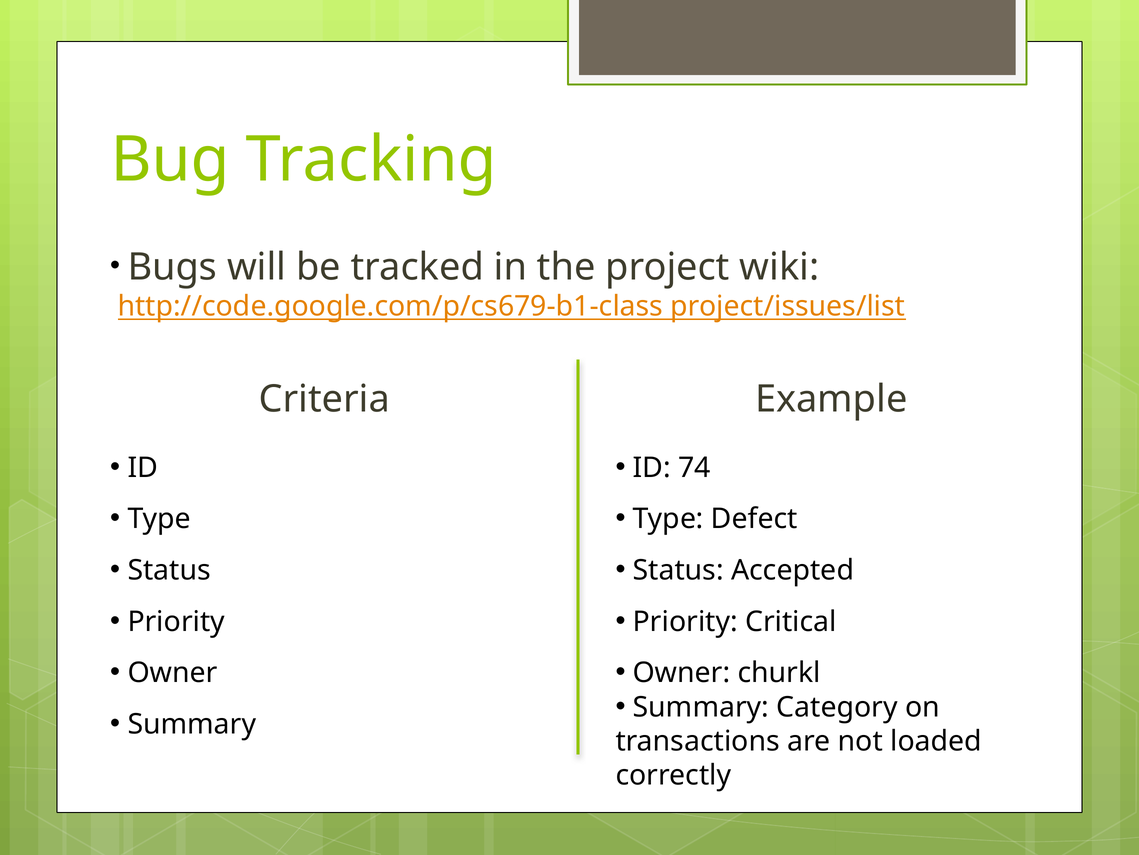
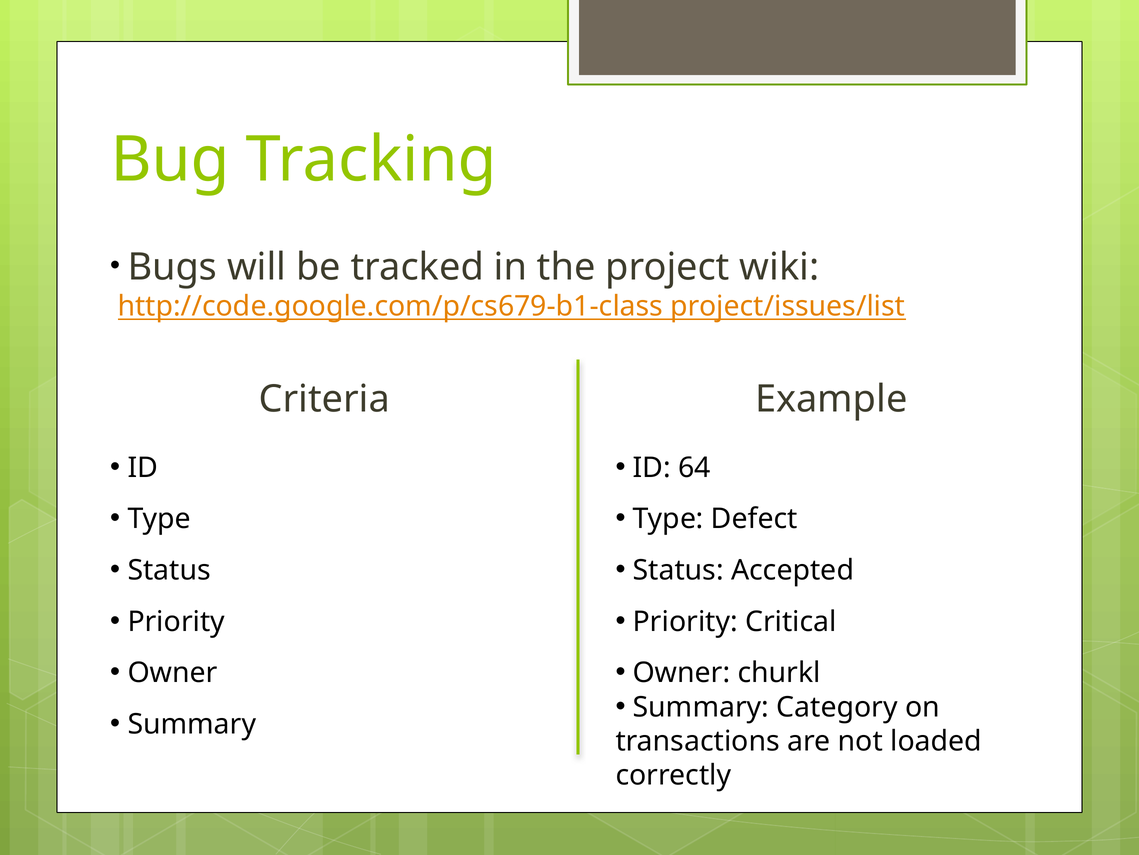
74: 74 -> 64
